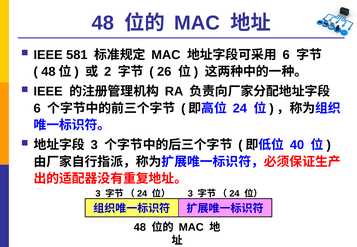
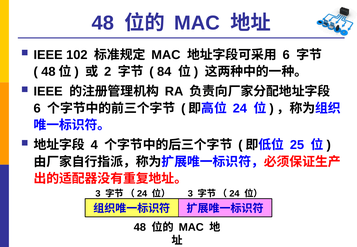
581: 581 -> 102
26: 26 -> 84
3 at (94, 145): 3 -> 4
40: 40 -> 25
